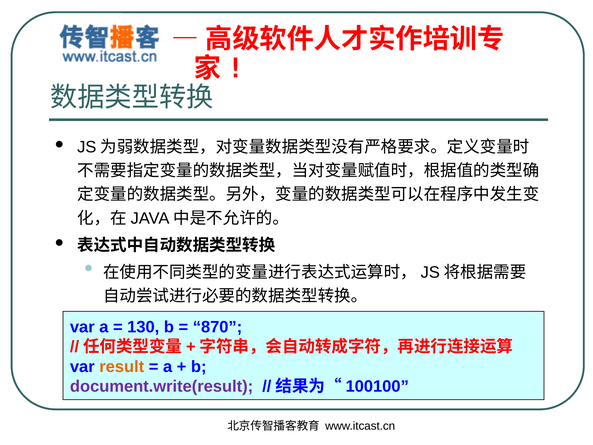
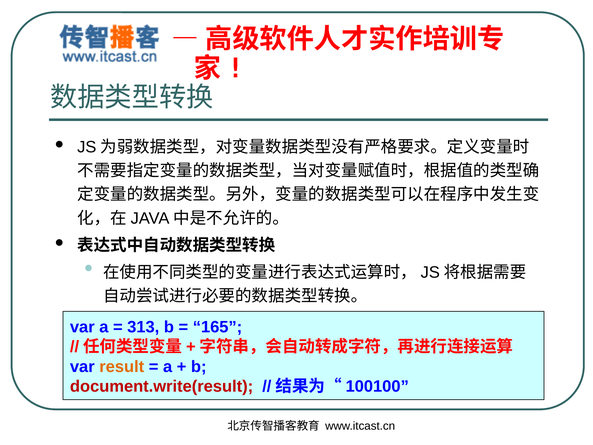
130: 130 -> 313
870: 870 -> 165
document.write(result colour: purple -> red
